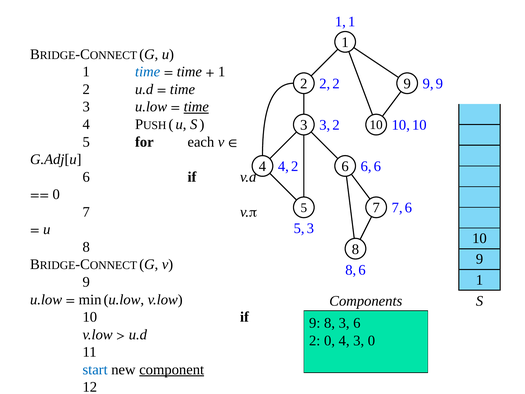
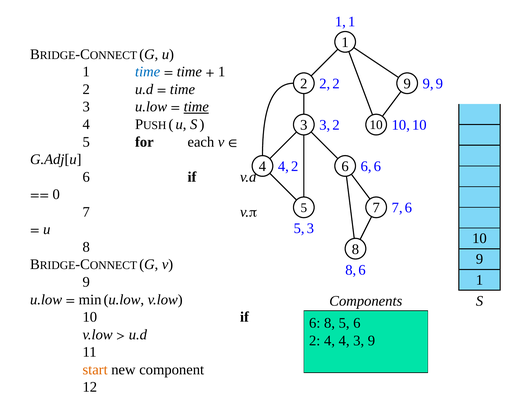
9 at (315, 323): 9 -> 6
8 3: 3 -> 5
2 0: 0 -> 4
3 0: 0 -> 9
start colour: blue -> orange
component underline: present -> none
